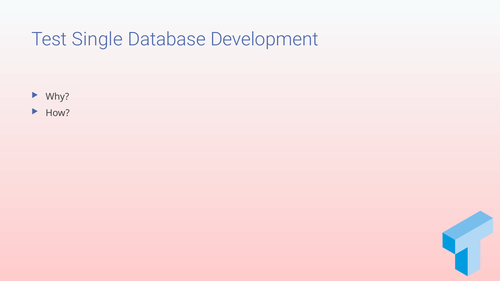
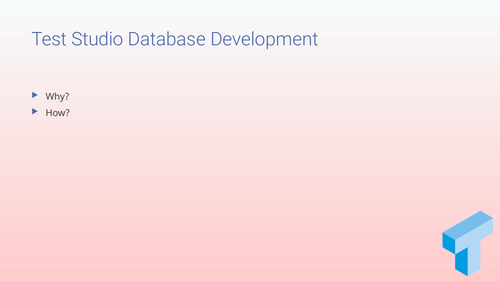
Single: Single -> Studio
